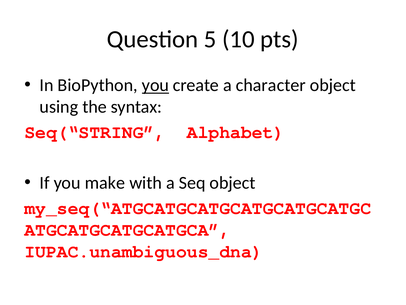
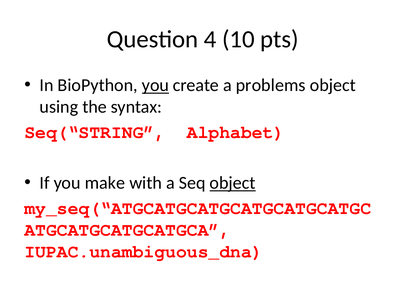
5: 5 -> 4
character: character -> problems
object at (233, 183) underline: none -> present
